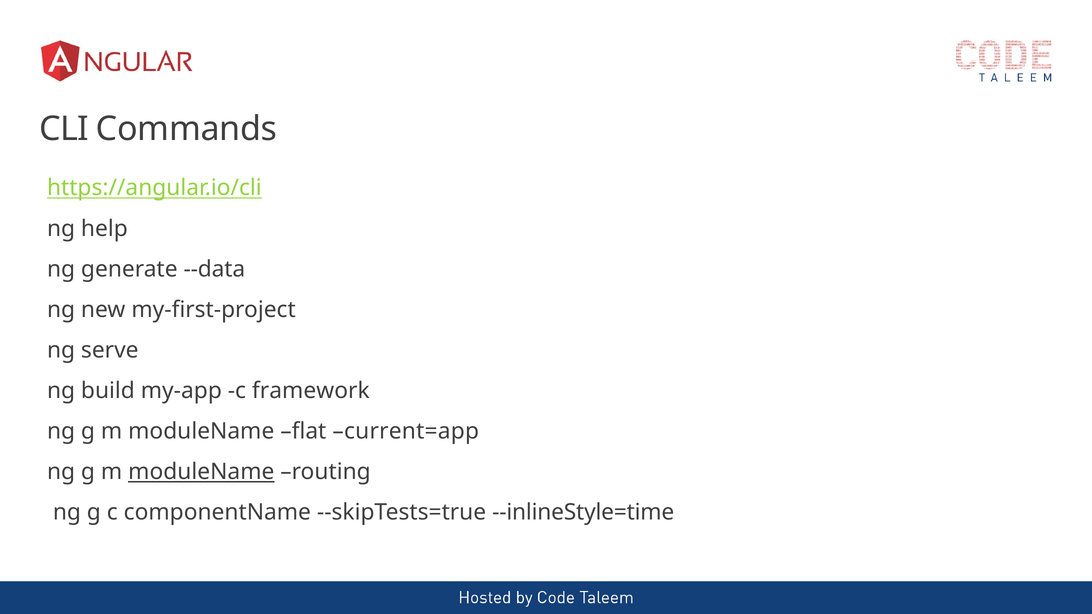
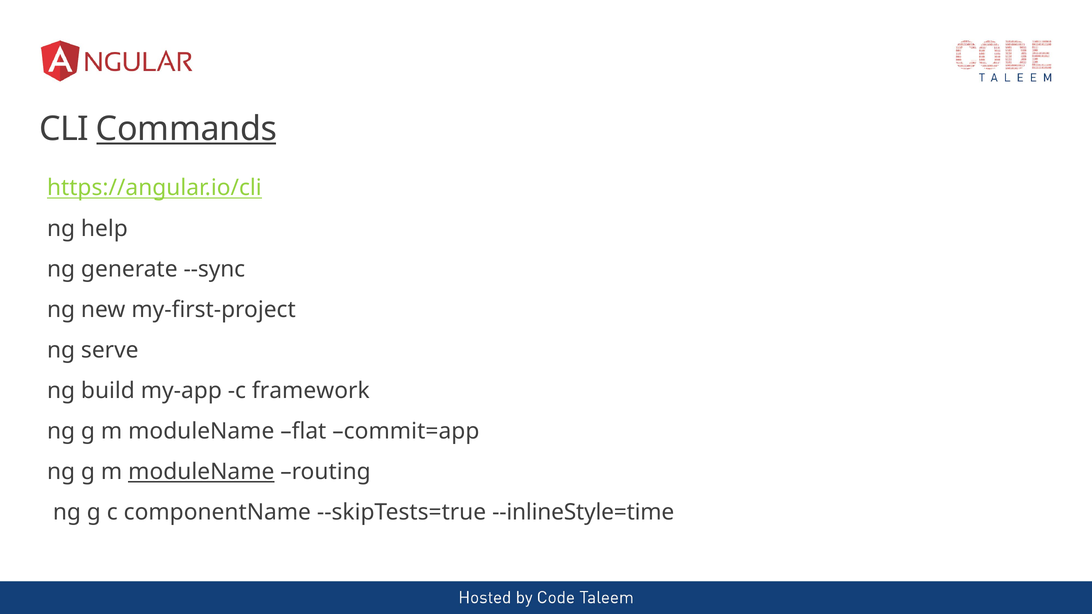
Commands underline: none -> present
--data: --data -> --sync
current=app: current=app -> commit=app
